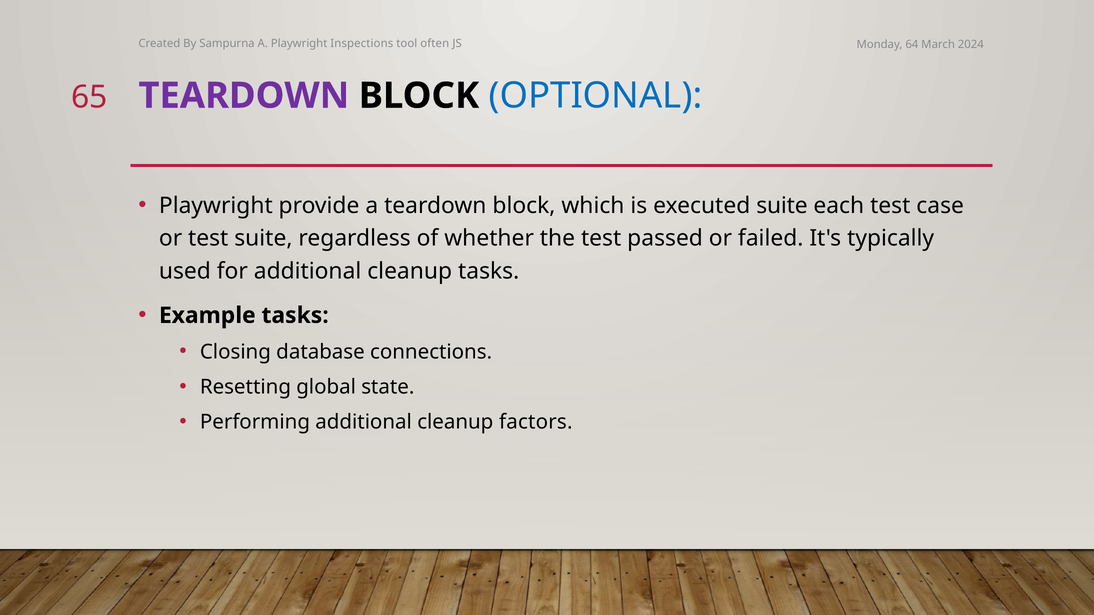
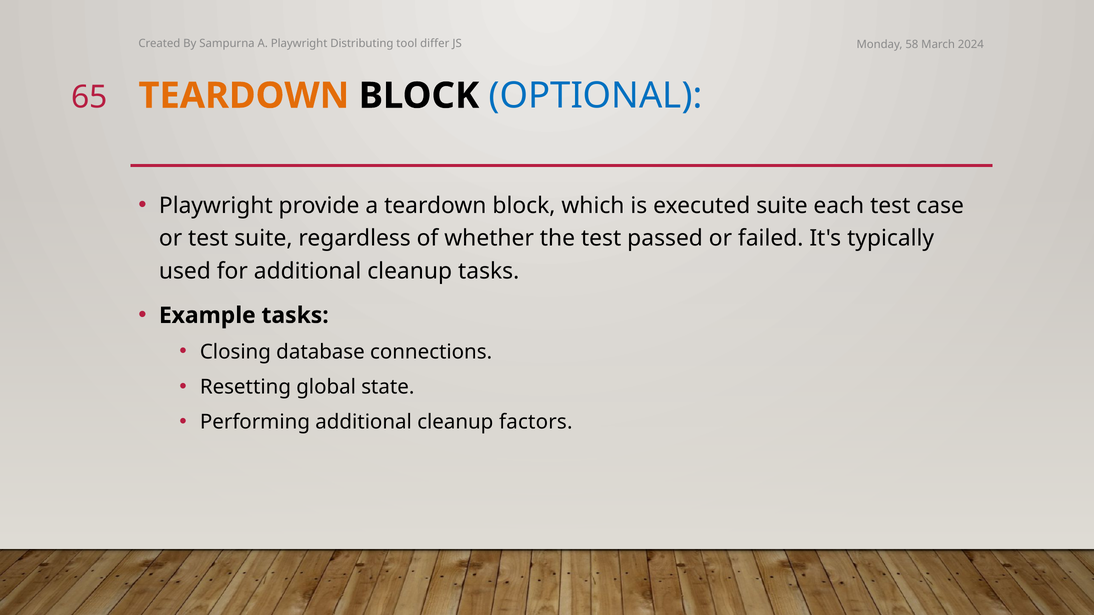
Inspections: Inspections -> Distributing
often: often -> differ
64: 64 -> 58
TEARDOWN at (244, 96) colour: purple -> orange
